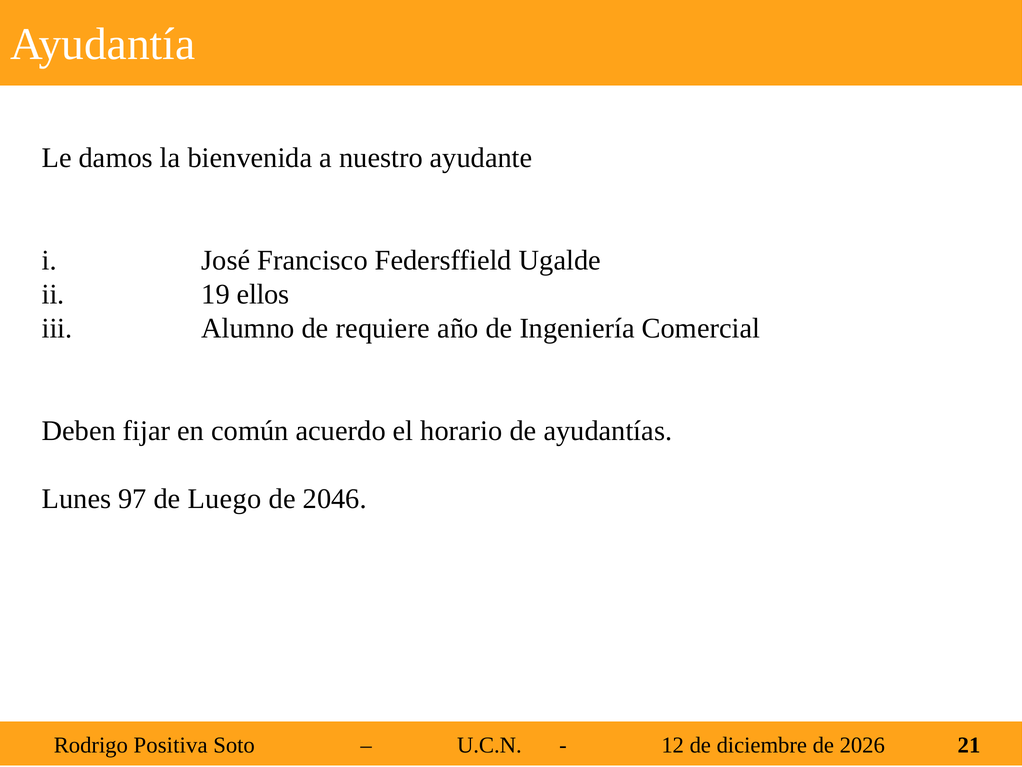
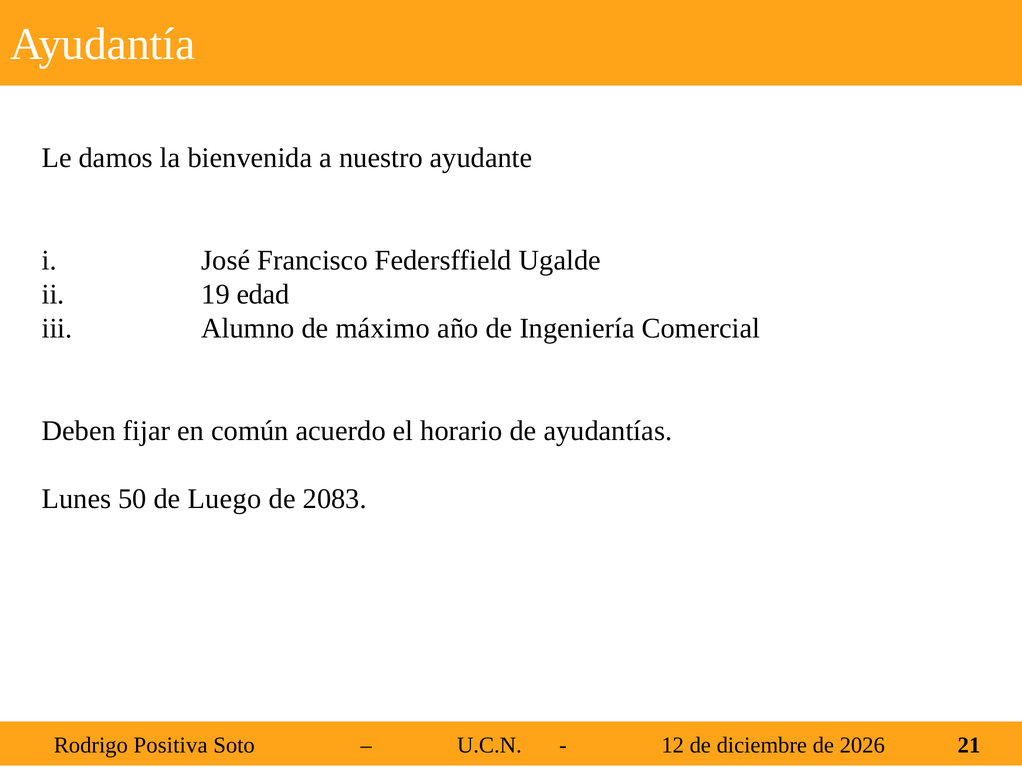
ellos: ellos -> edad
requiere: requiere -> máximo
97: 97 -> 50
2046: 2046 -> 2083
